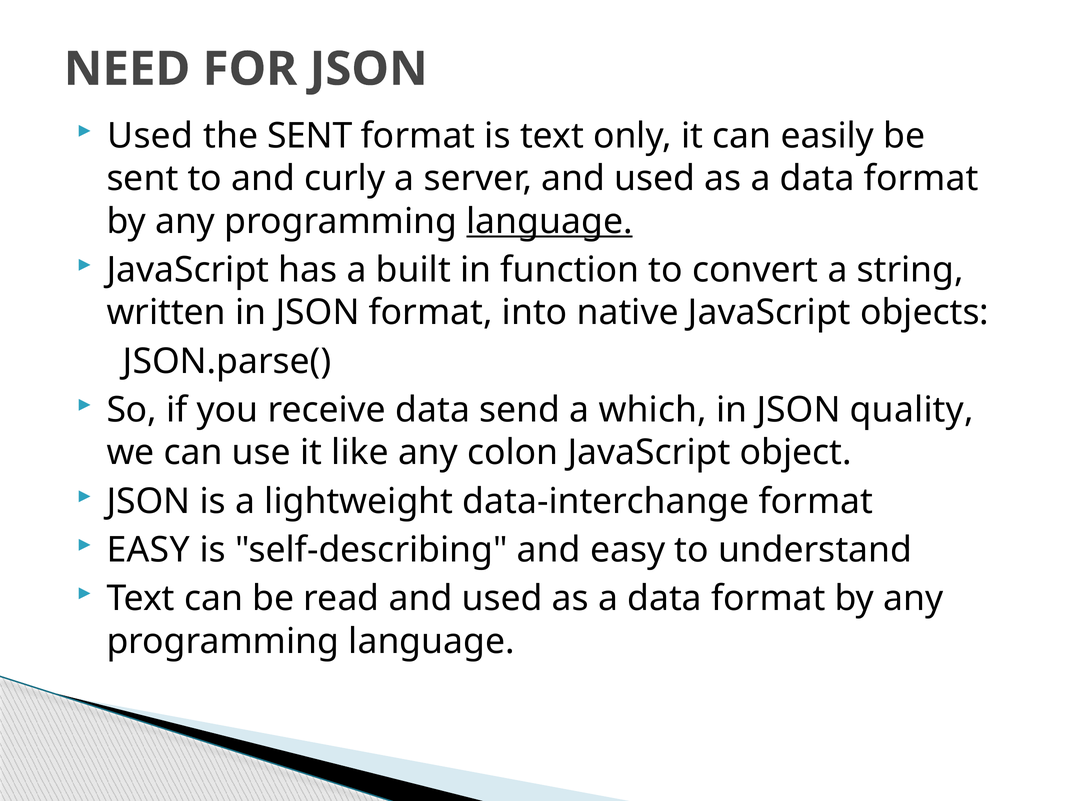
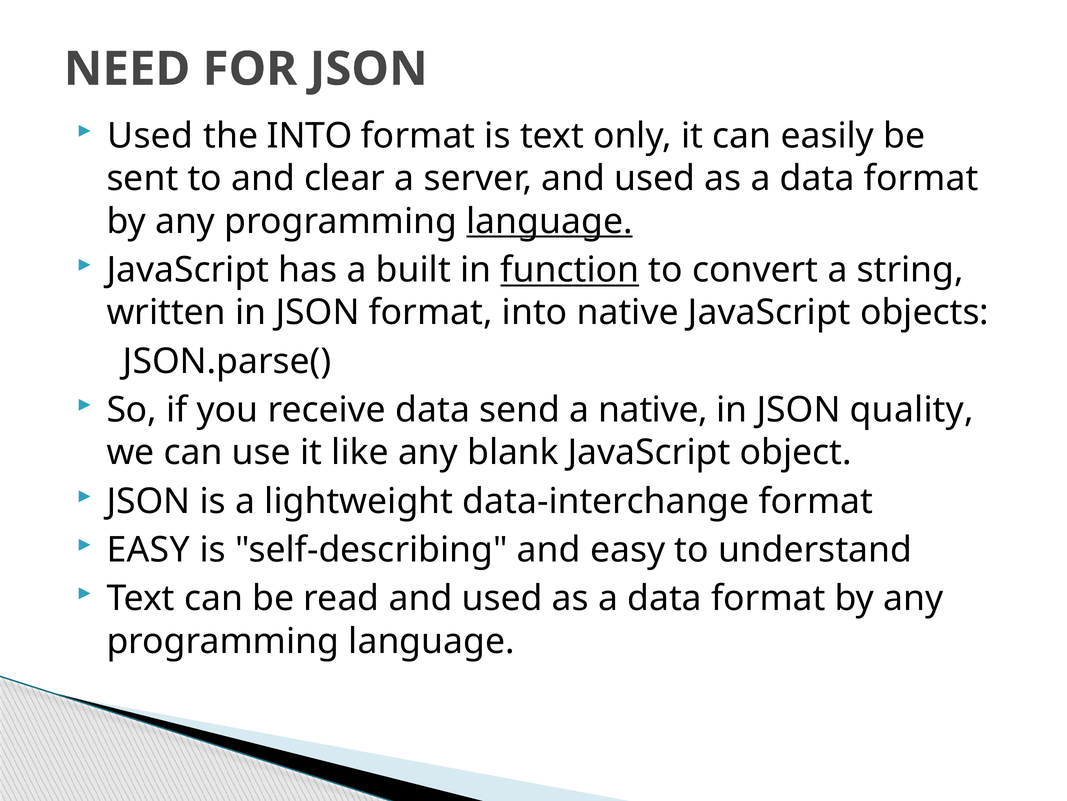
the SENT: SENT -> INTO
curly: curly -> clear
function underline: none -> present
a which: which -> native
colon: colon -> blank
